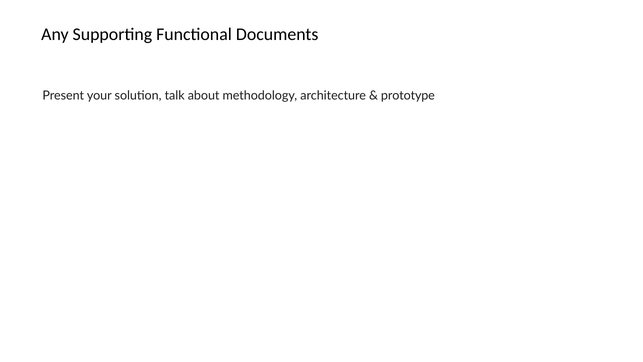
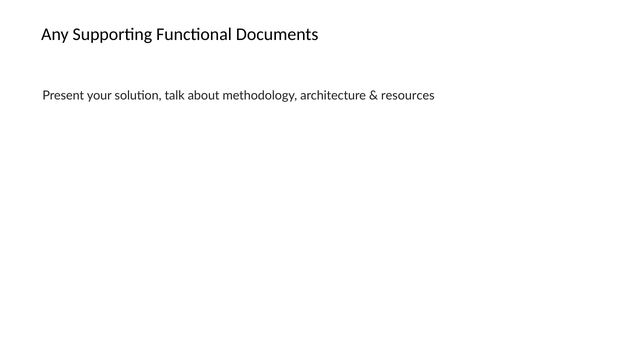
prototype: prototype -> resources
